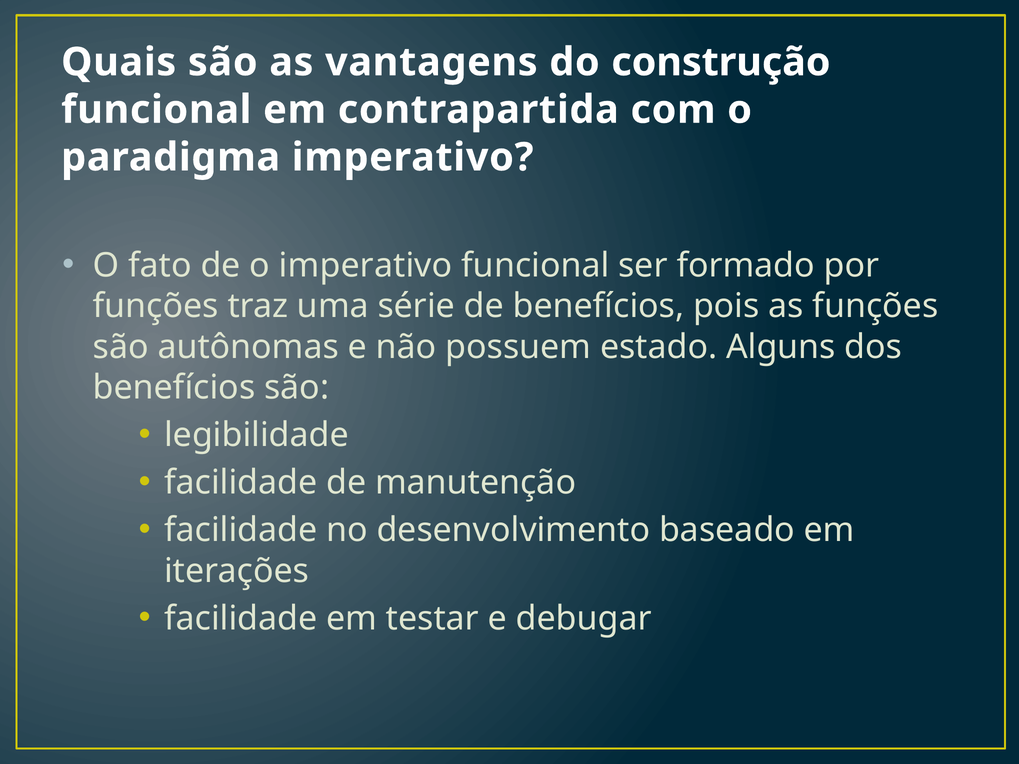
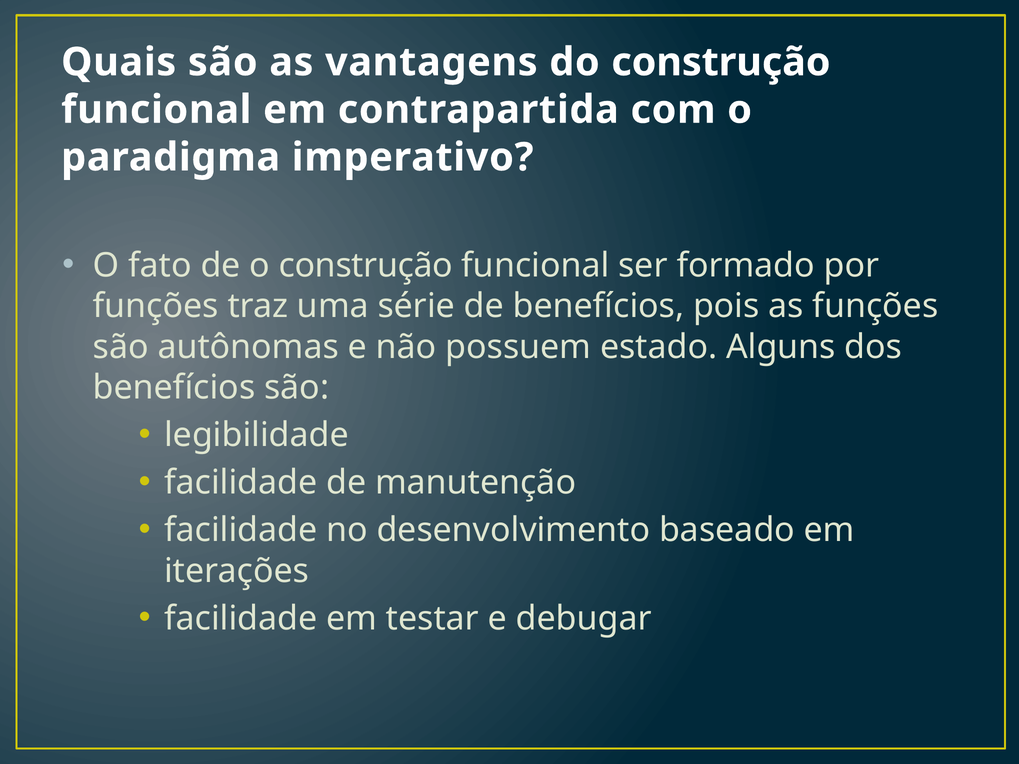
o imperativo: imperativo -> construção
